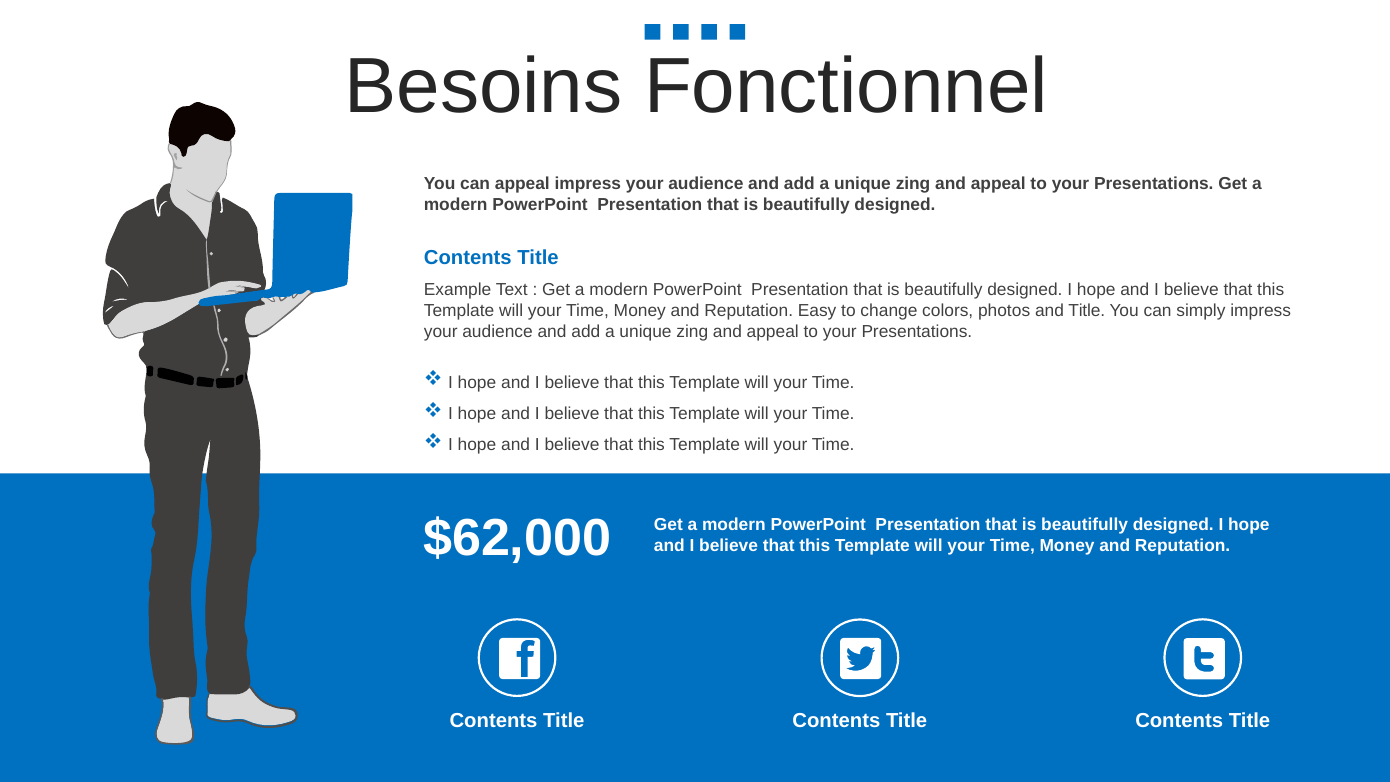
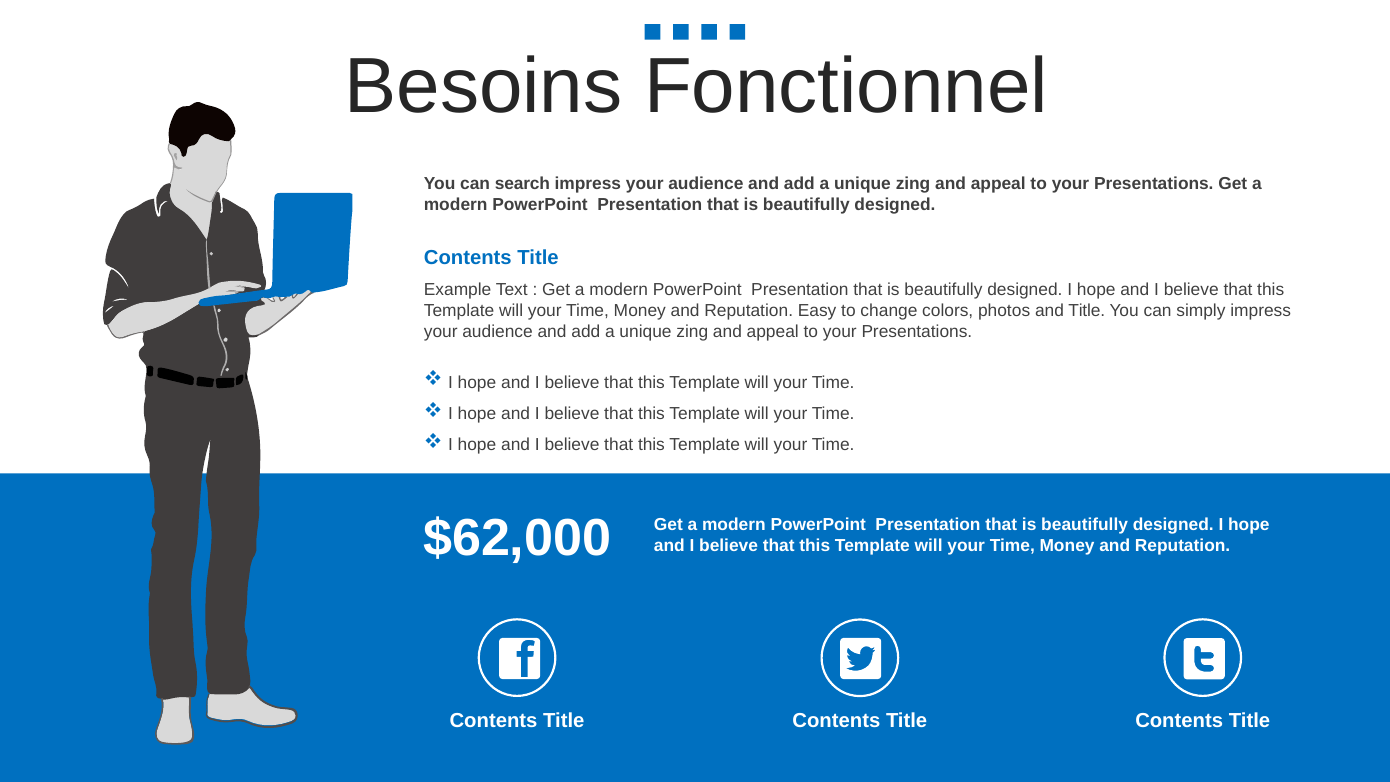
can appeal: appeal -> search
